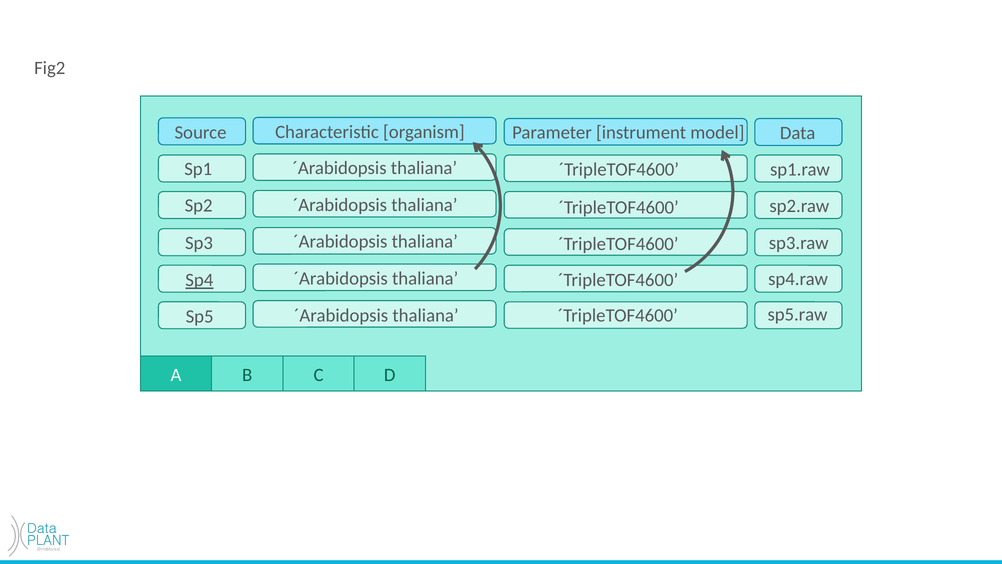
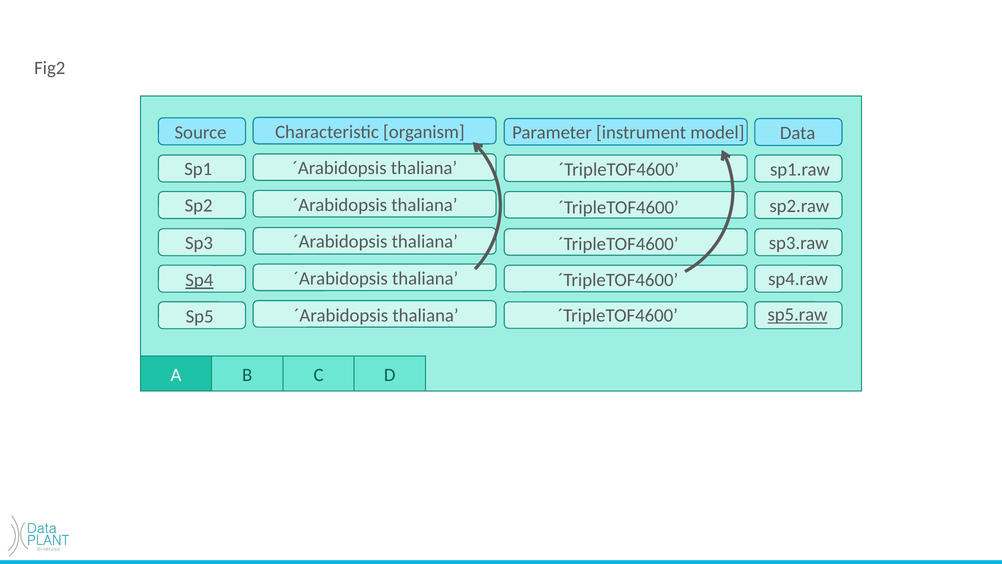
sp5.raw underline: none -> present
